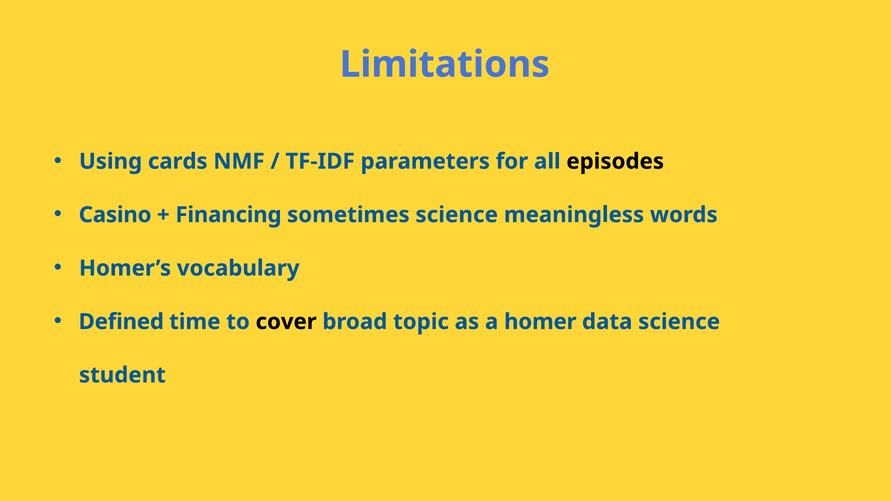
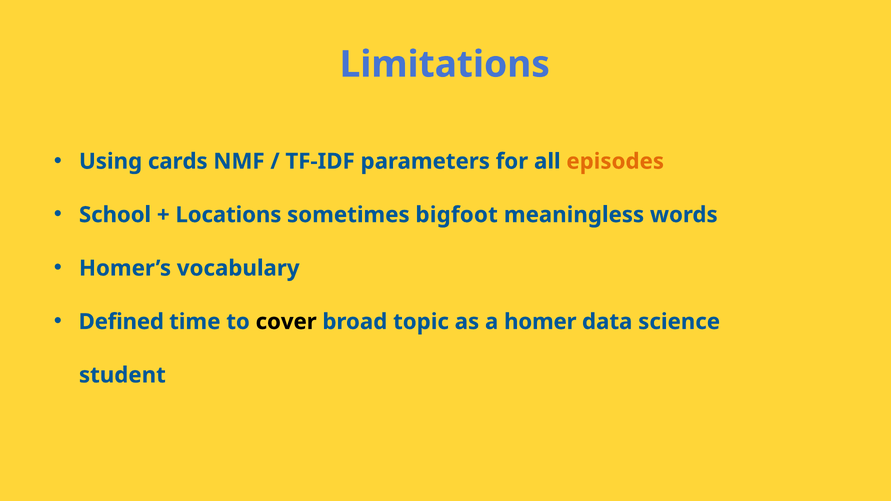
episodes colour: black -> orange
Casino: Casino -> School
Financing: Financing -> Locations
sometimes science: science -> bigfoot
